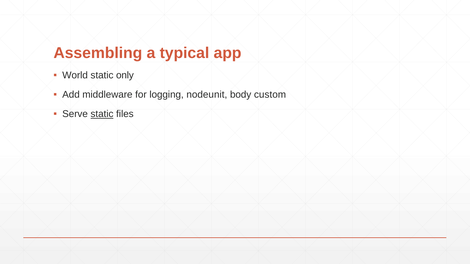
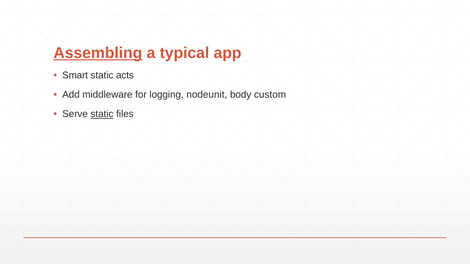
Assembling underline: none -> present
World: World -> Smart
only: only -> acts
